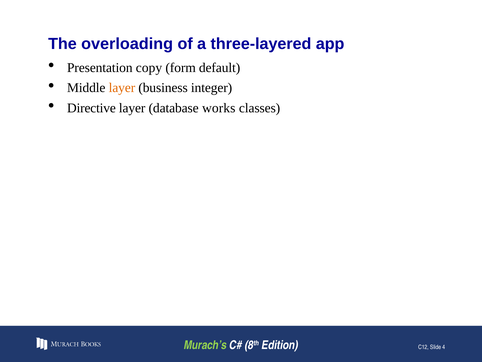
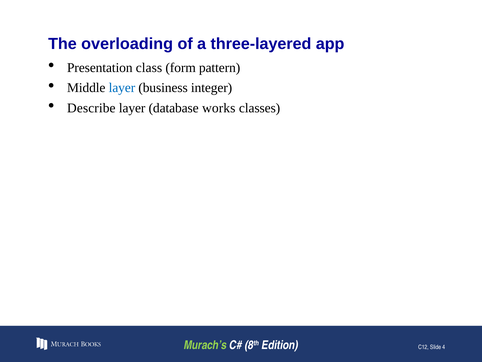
copy: copy -> class
default: default -> pattern
layer at (122, 88) colour: orange -> blue
Directive: Directive -> Describe
